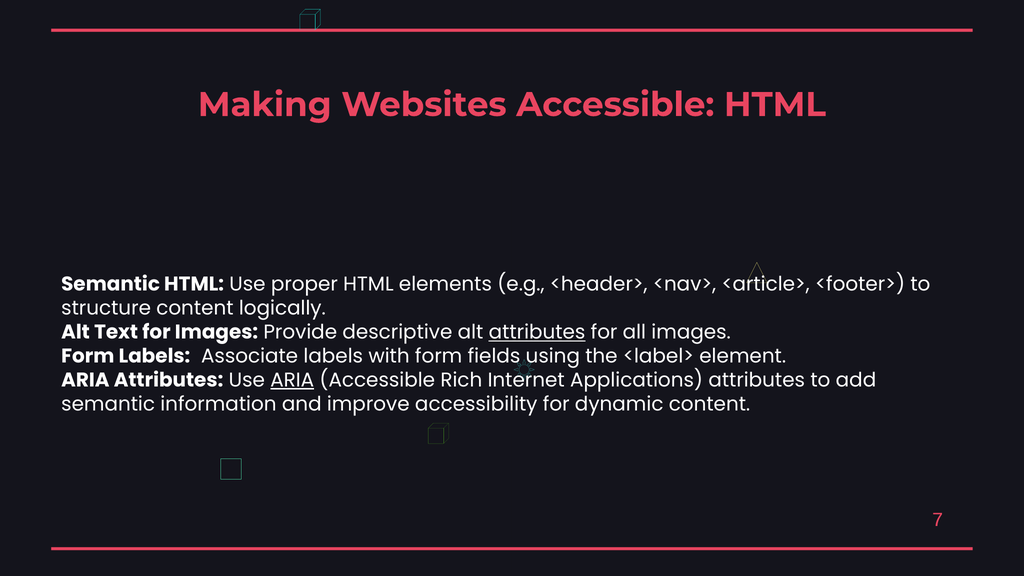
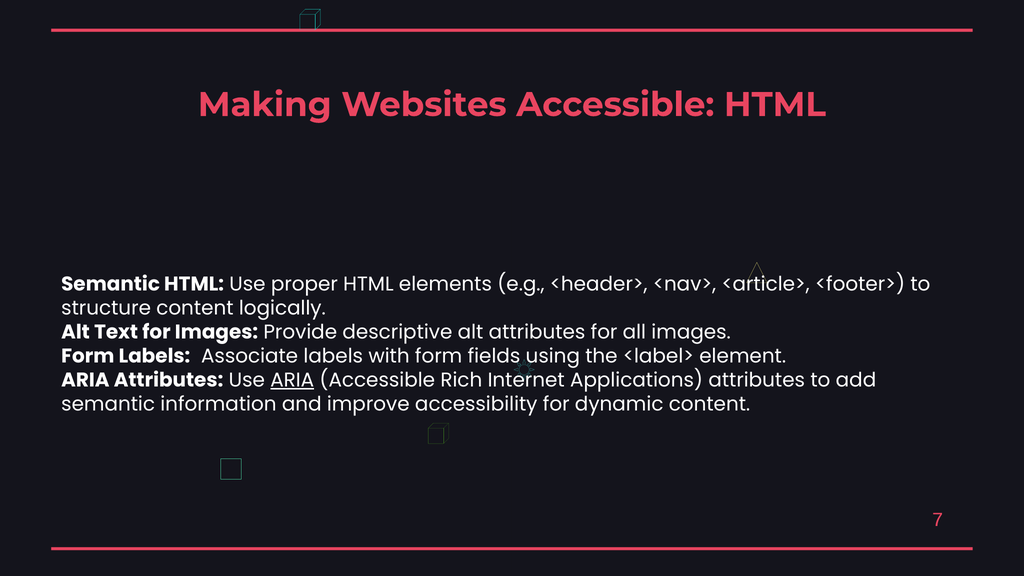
attributes at (537, 332) underline: present -> none
